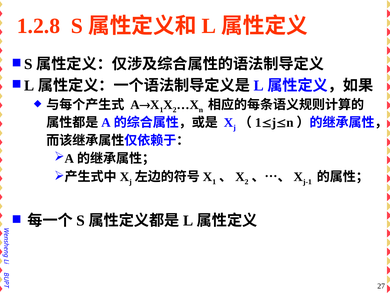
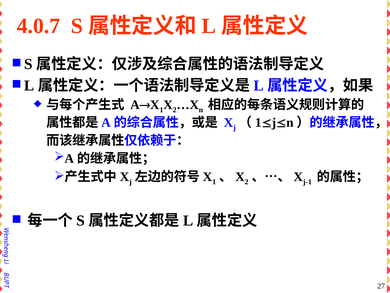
1.2.8: 1.2.8 -> 4.0.7
